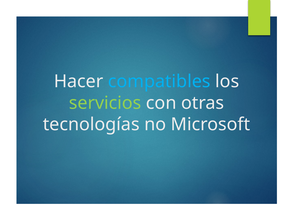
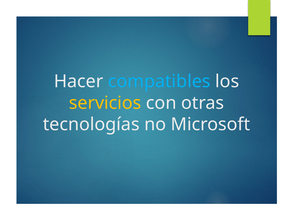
servicios colour: light green -> yellow
